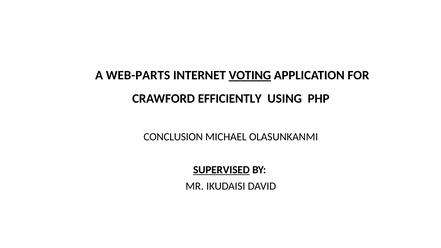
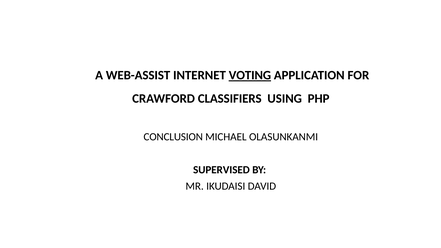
WEB-PARTS: WEB-PARTS -> WEB-ASSIST
EFFICIENTLY: EFFICIENTLY -> CLASSIFIERS
SUPERVISED underline: present -> none
